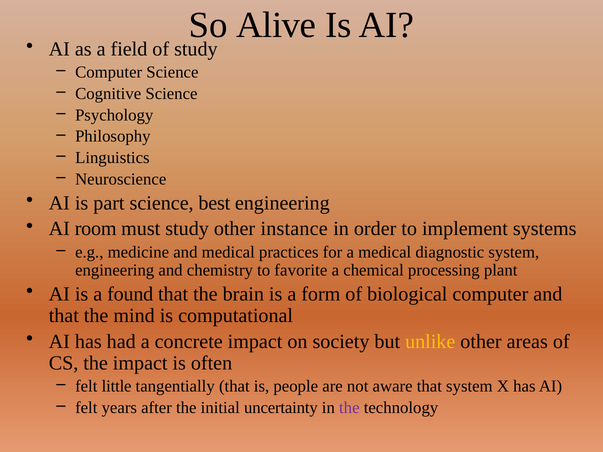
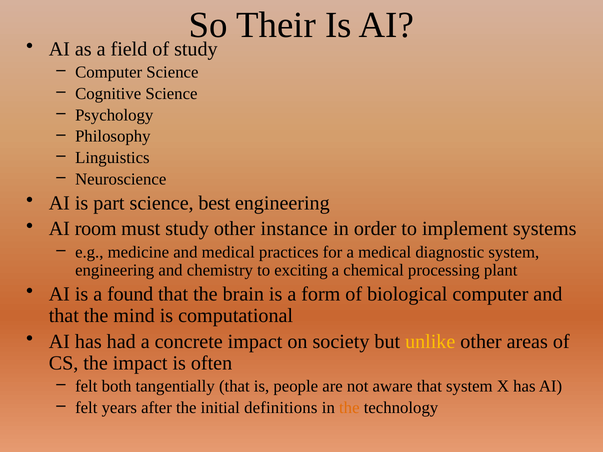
Alive: Alive -> Their
favorite: favorite -> exciting
little: little -> both
uncertainty: uncertainty -> definitions
the at (349, 408) colour: purple -> orange
